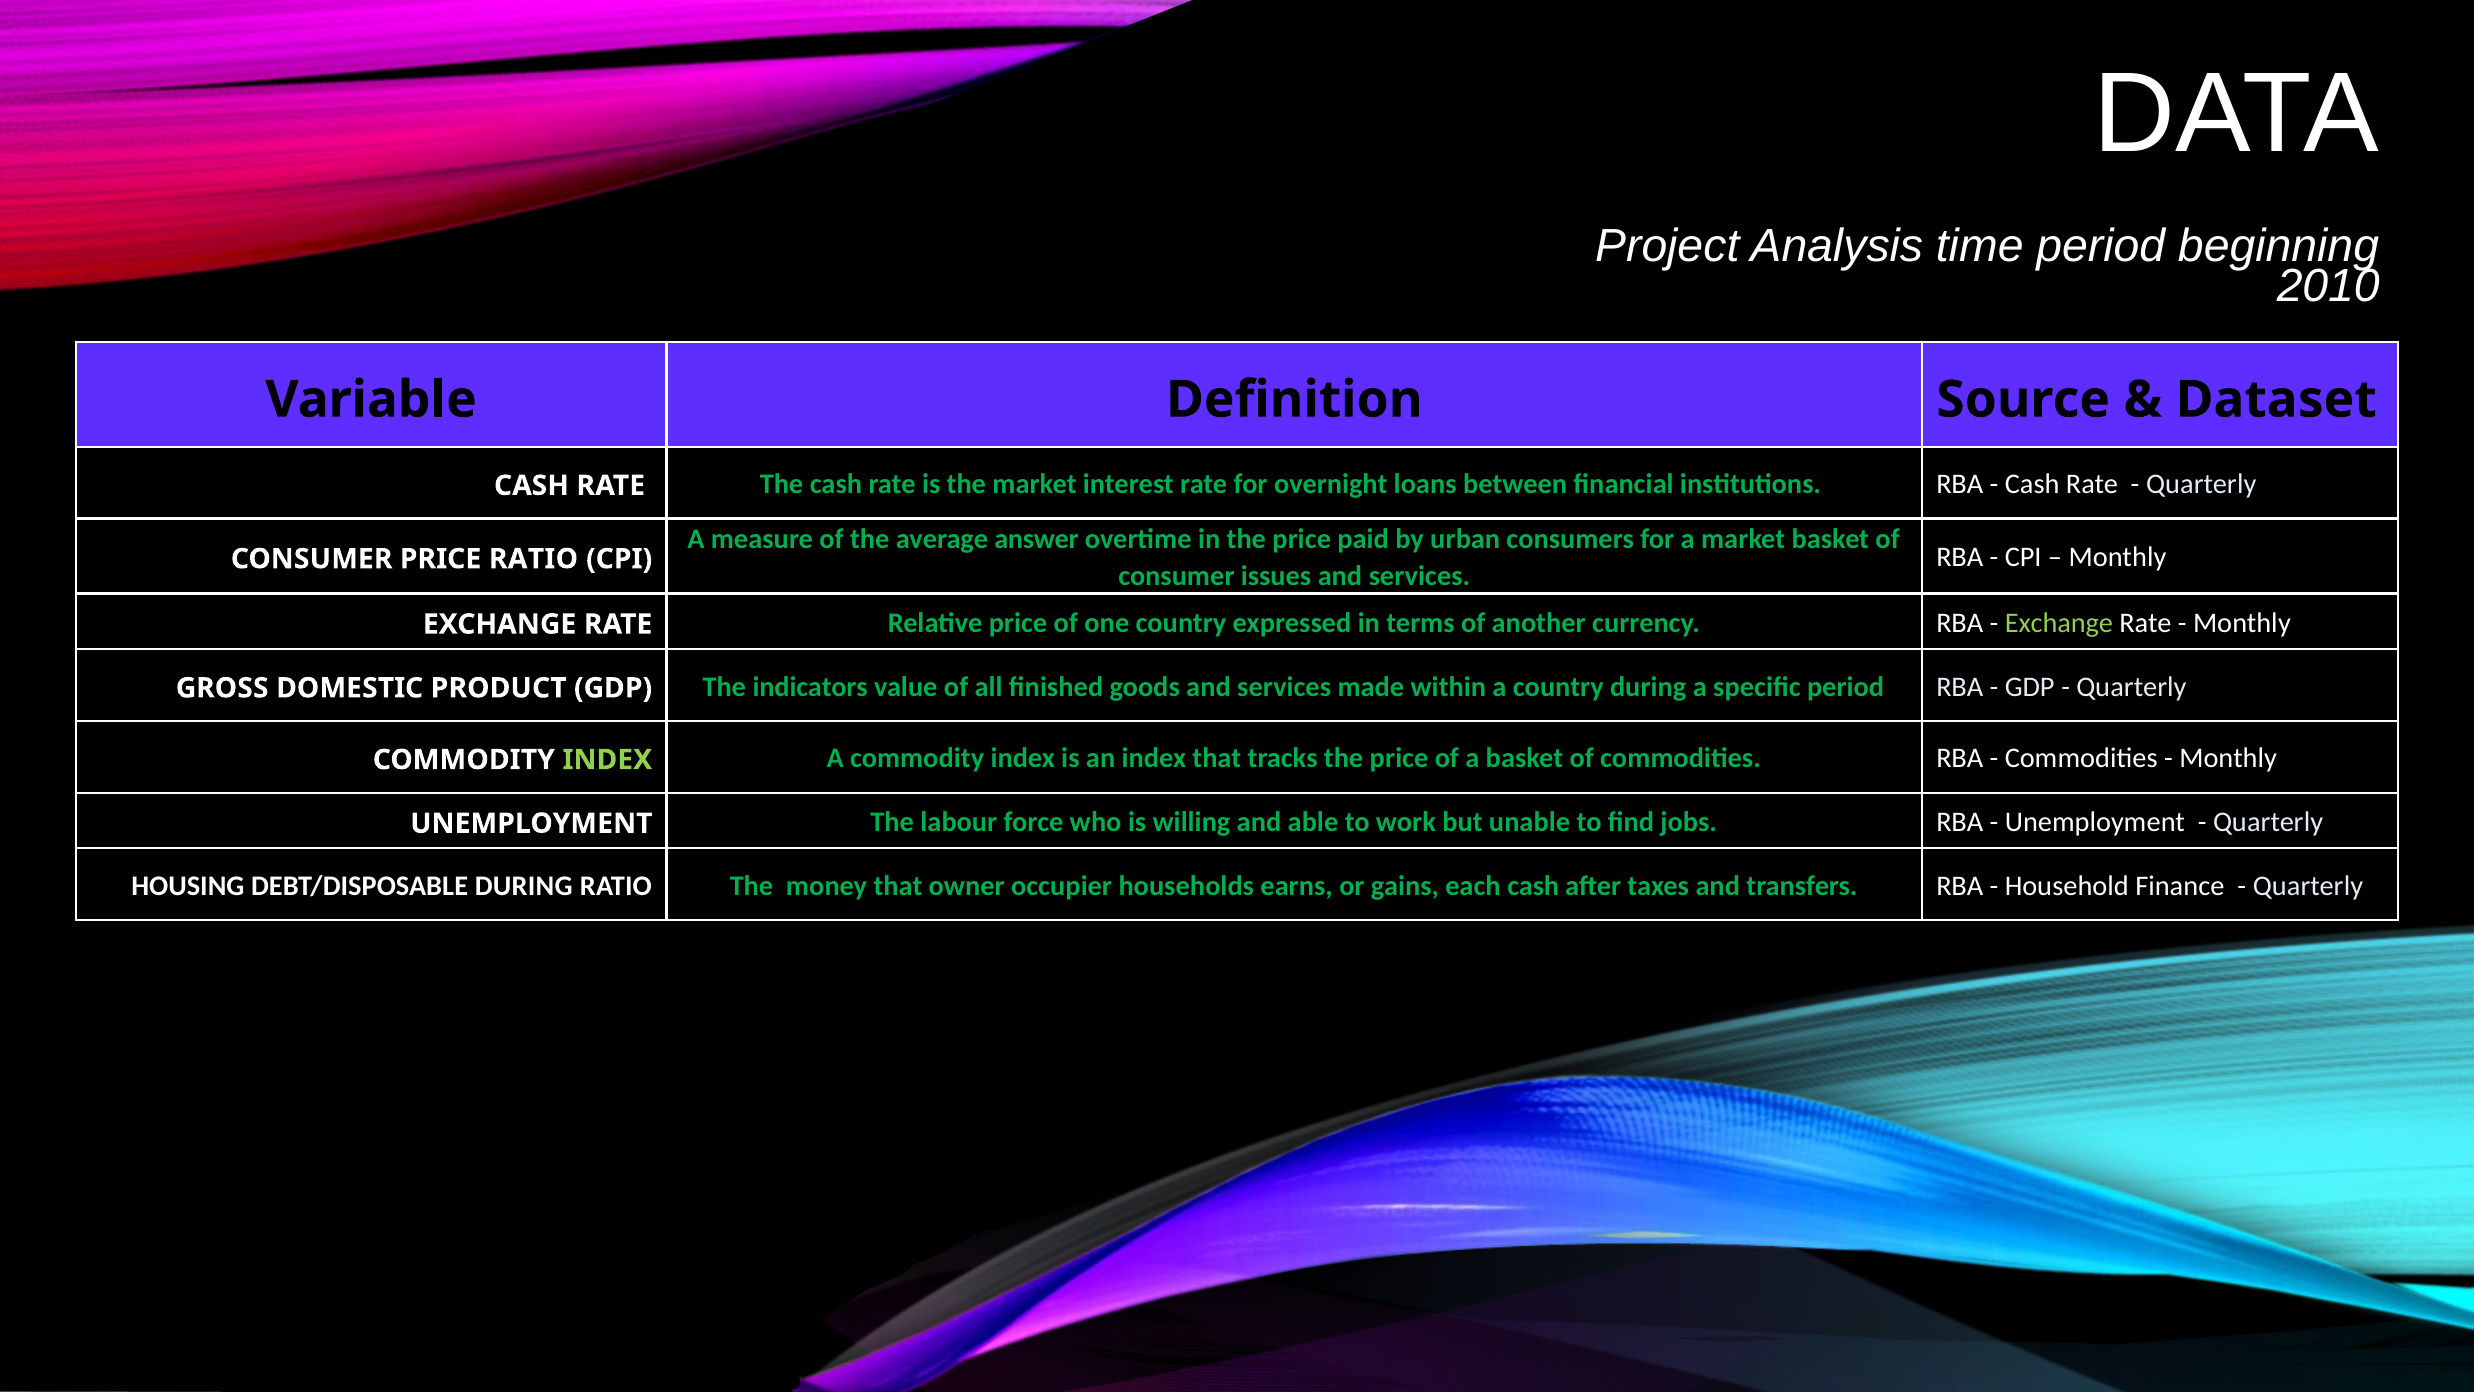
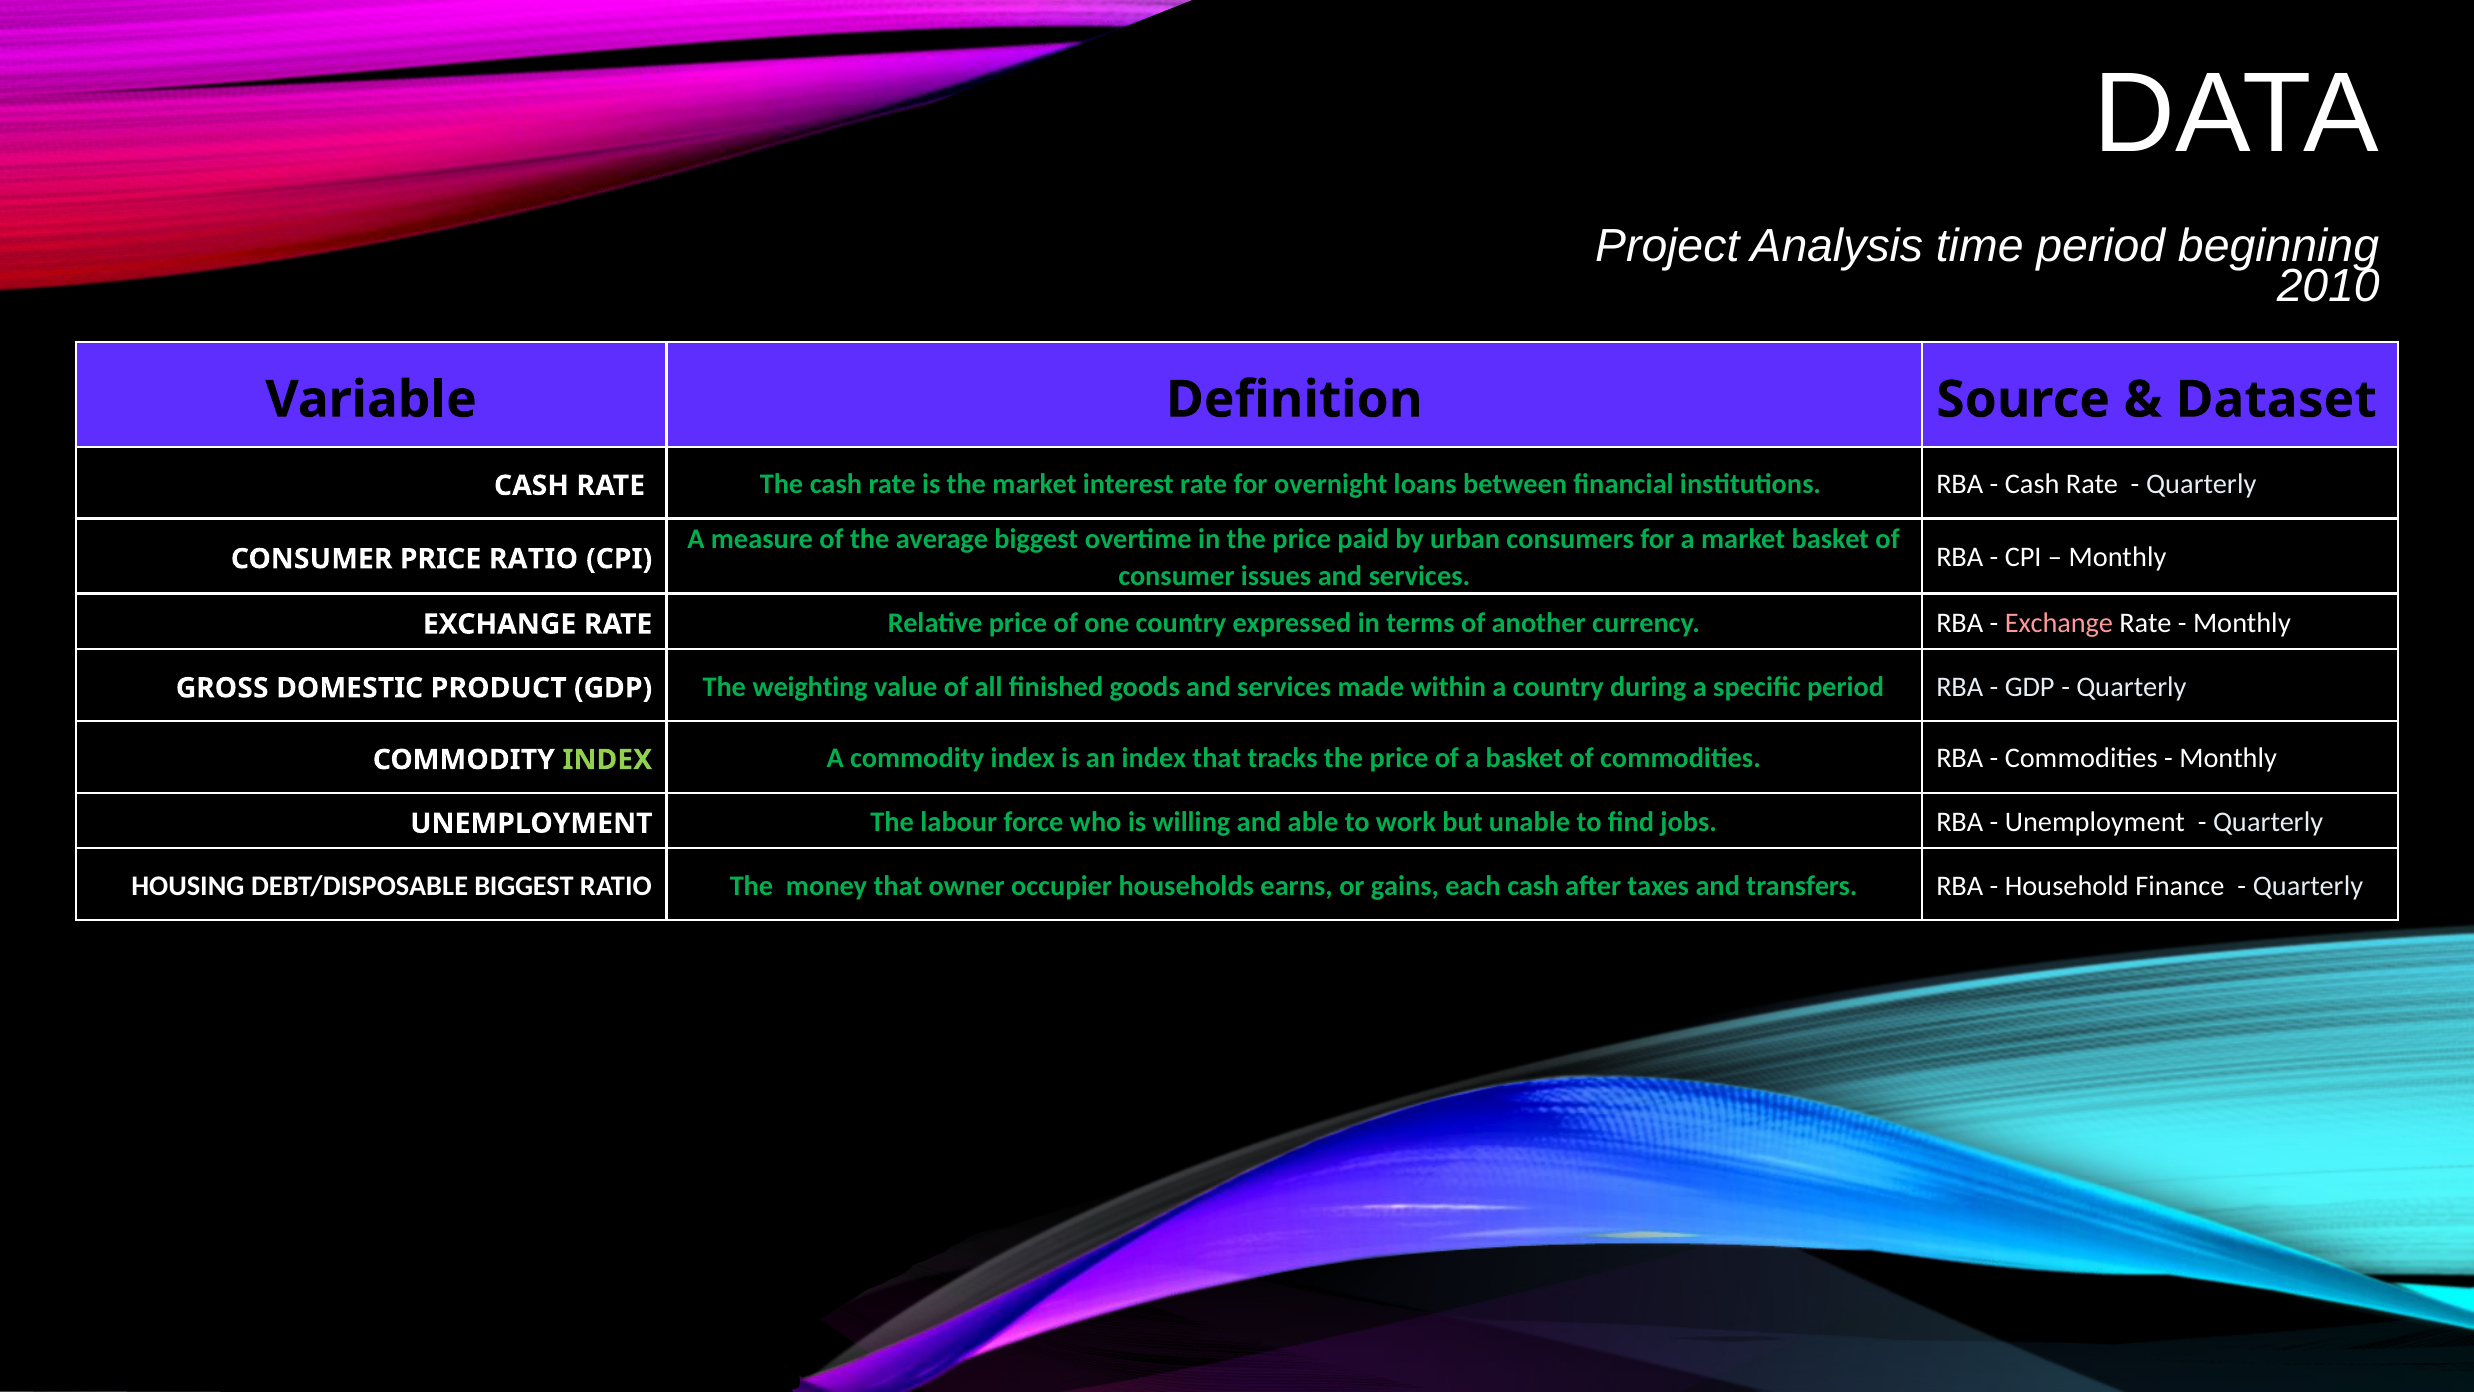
average answer: answer -> biggest
Exchange at (2059, 623) colour: light green -> pink
indicators: indicators -> weighting
DEBT/DISPOSABLE DURING: DURING -> BIGGEST
